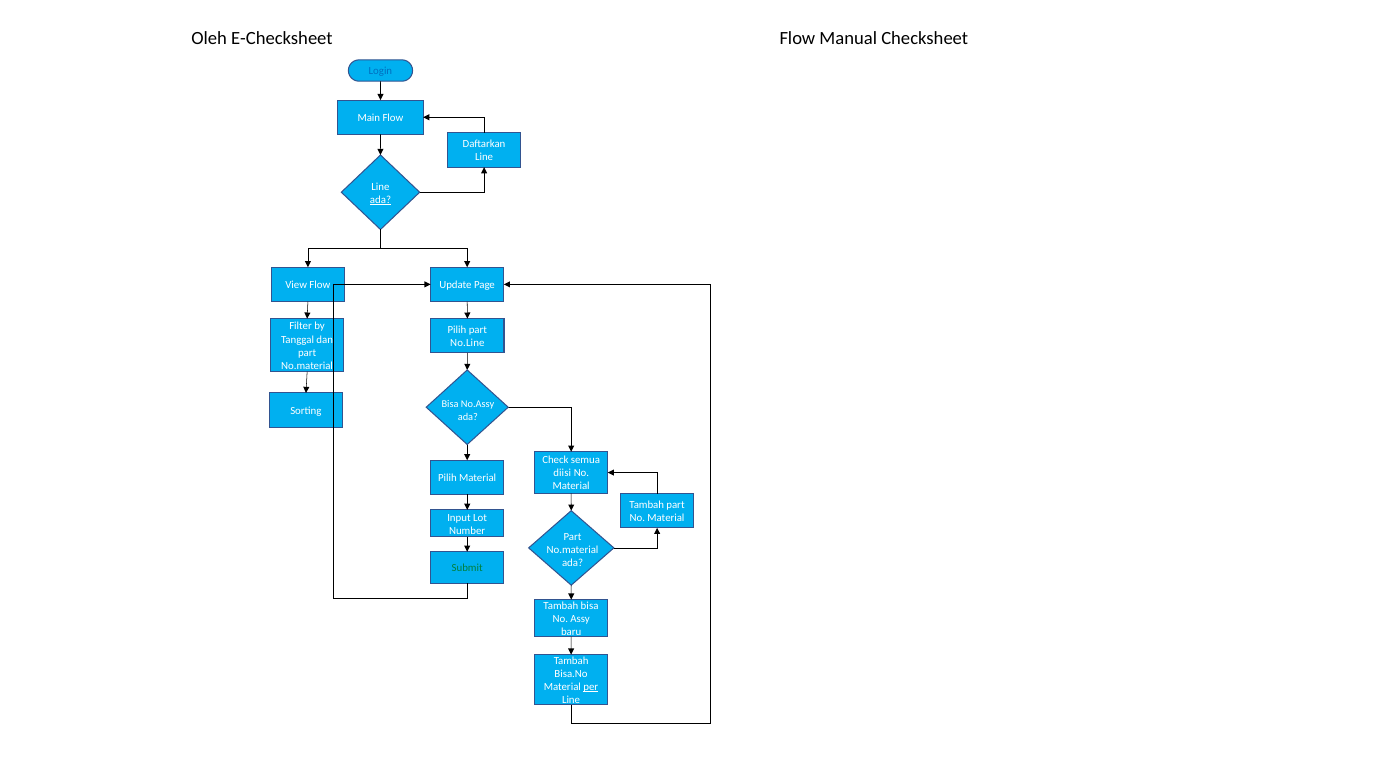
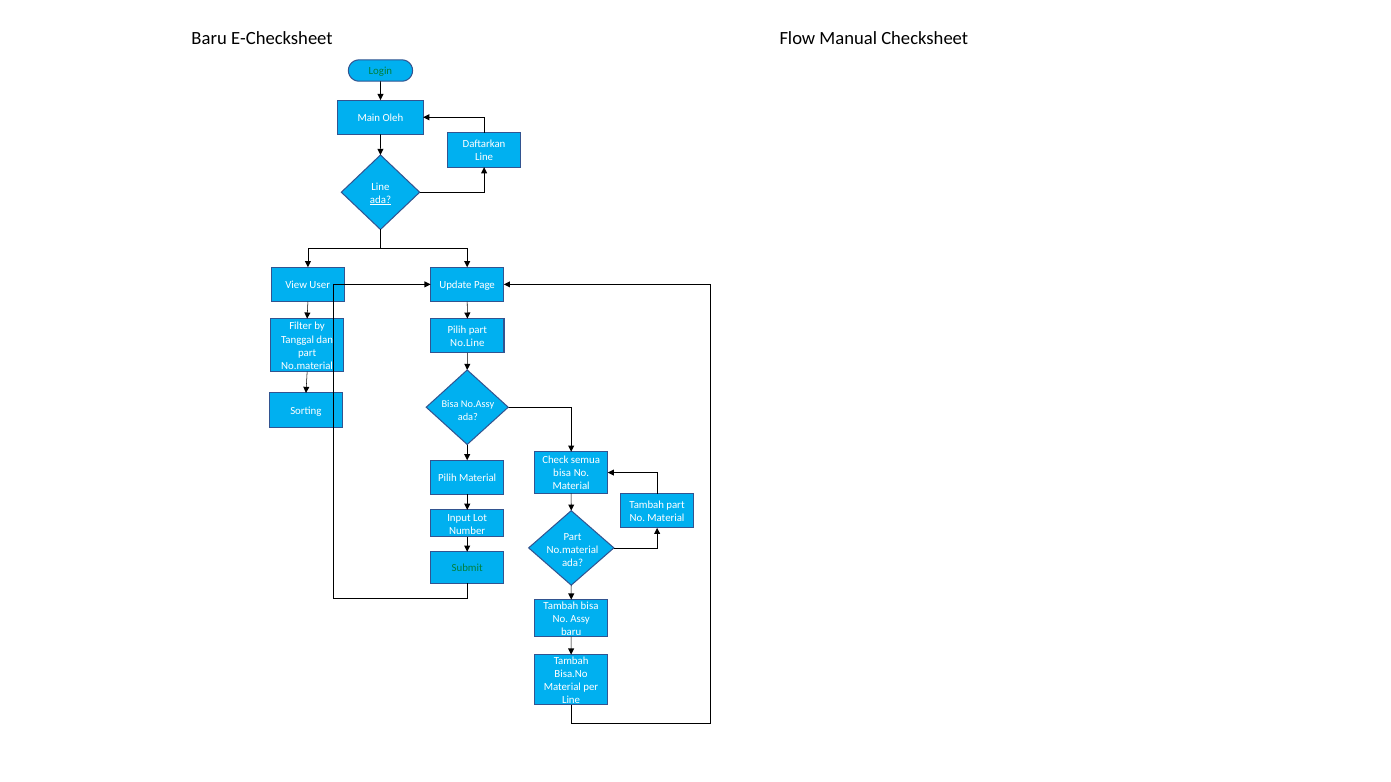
Oleh at (209, 39): Oleh -> Baru
Login colour: blue -> green
Main Flow: Flow -> Oleh
View Flow: Flow -> User
diisi at (562, 474): diisi -> bisa
per underline: present -> none
